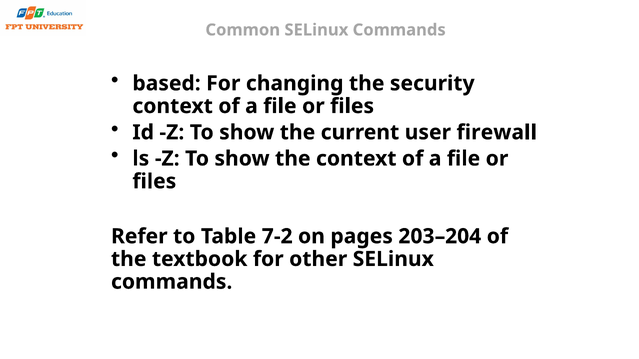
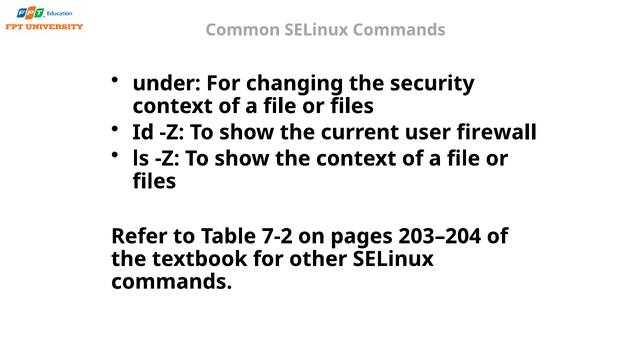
based: based -> under
